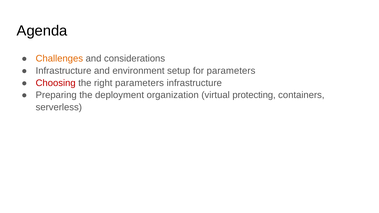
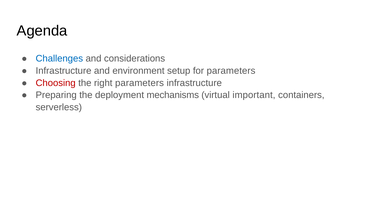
Challenges colour: orange -> blue
organization: organization -> mechanisms
protecting: protecting -> important
